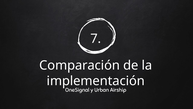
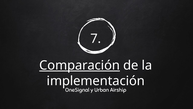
Comparación underline: none -> present
